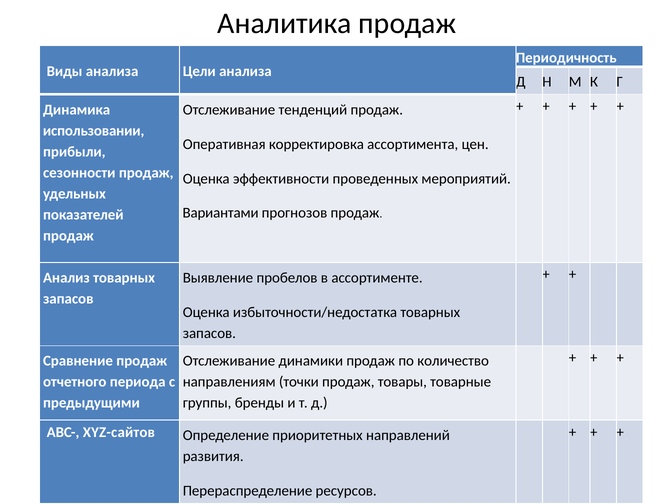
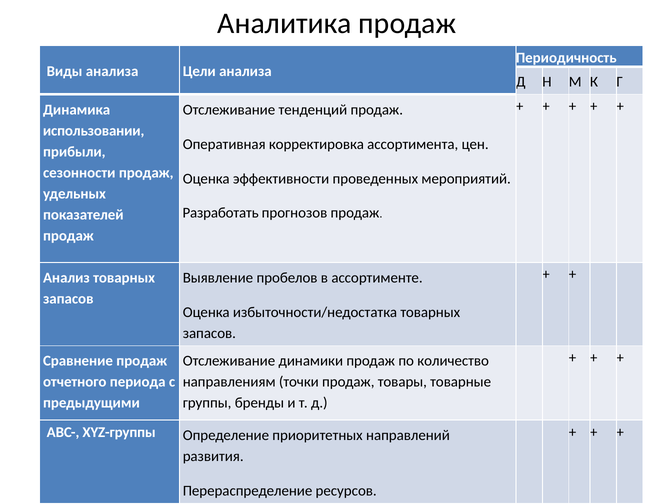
Вариантами: Вариантами -> Разработать
XYZ-сайтов: XYZ-сайтов -> XYZ-группы
